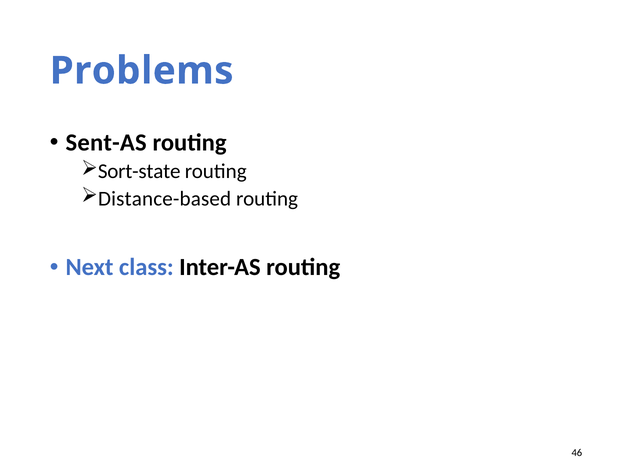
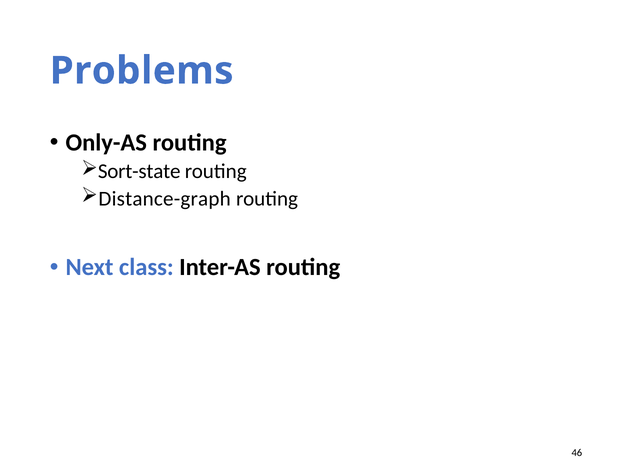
Sent-AS: Sent-AS -> Only-AS
Distance-based: Distance-based -> Distance-graph
